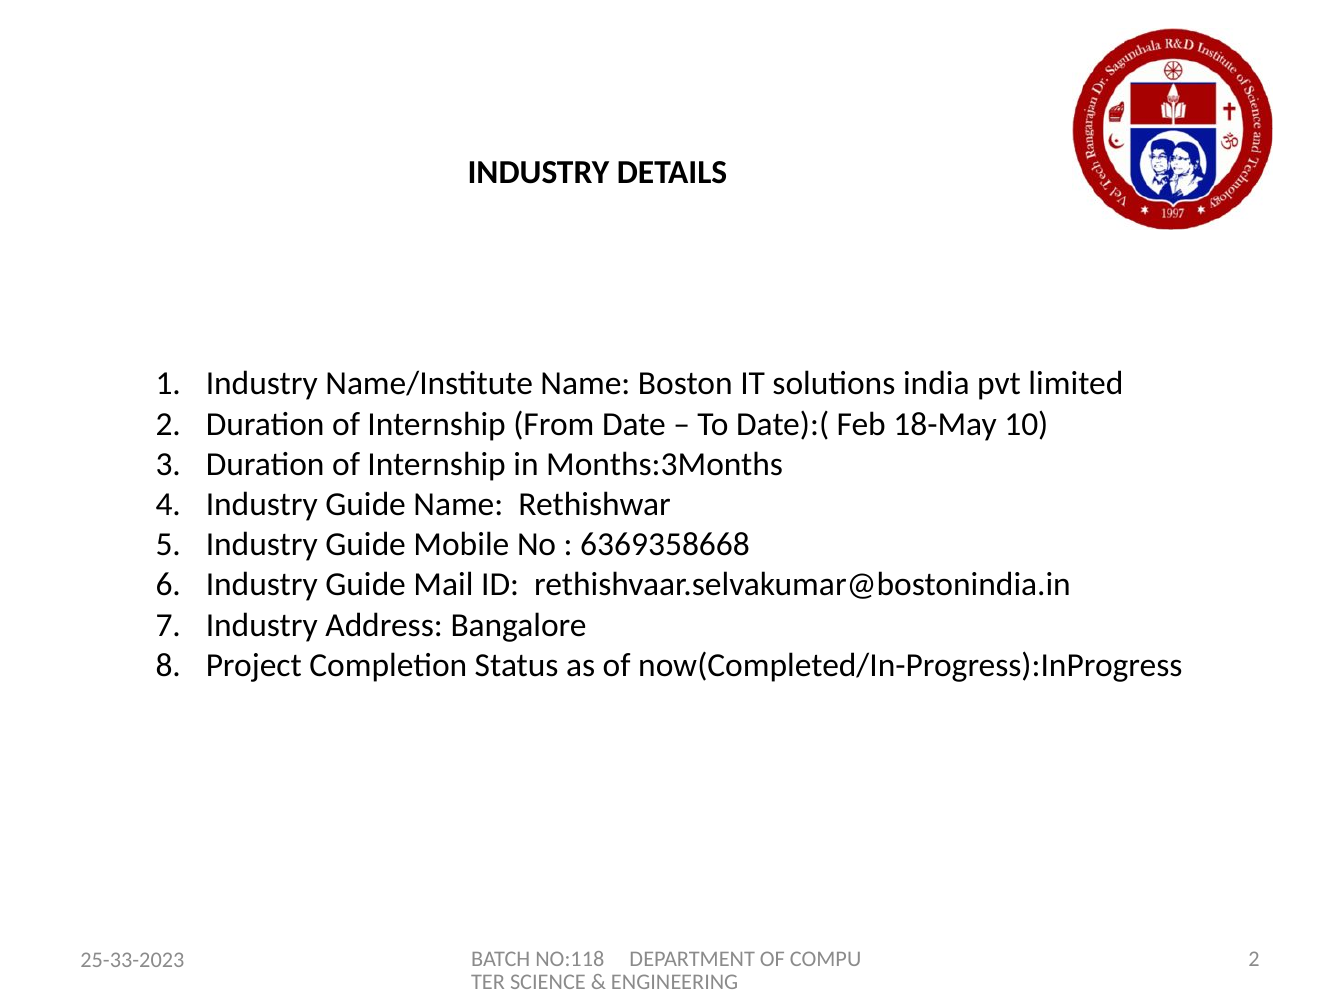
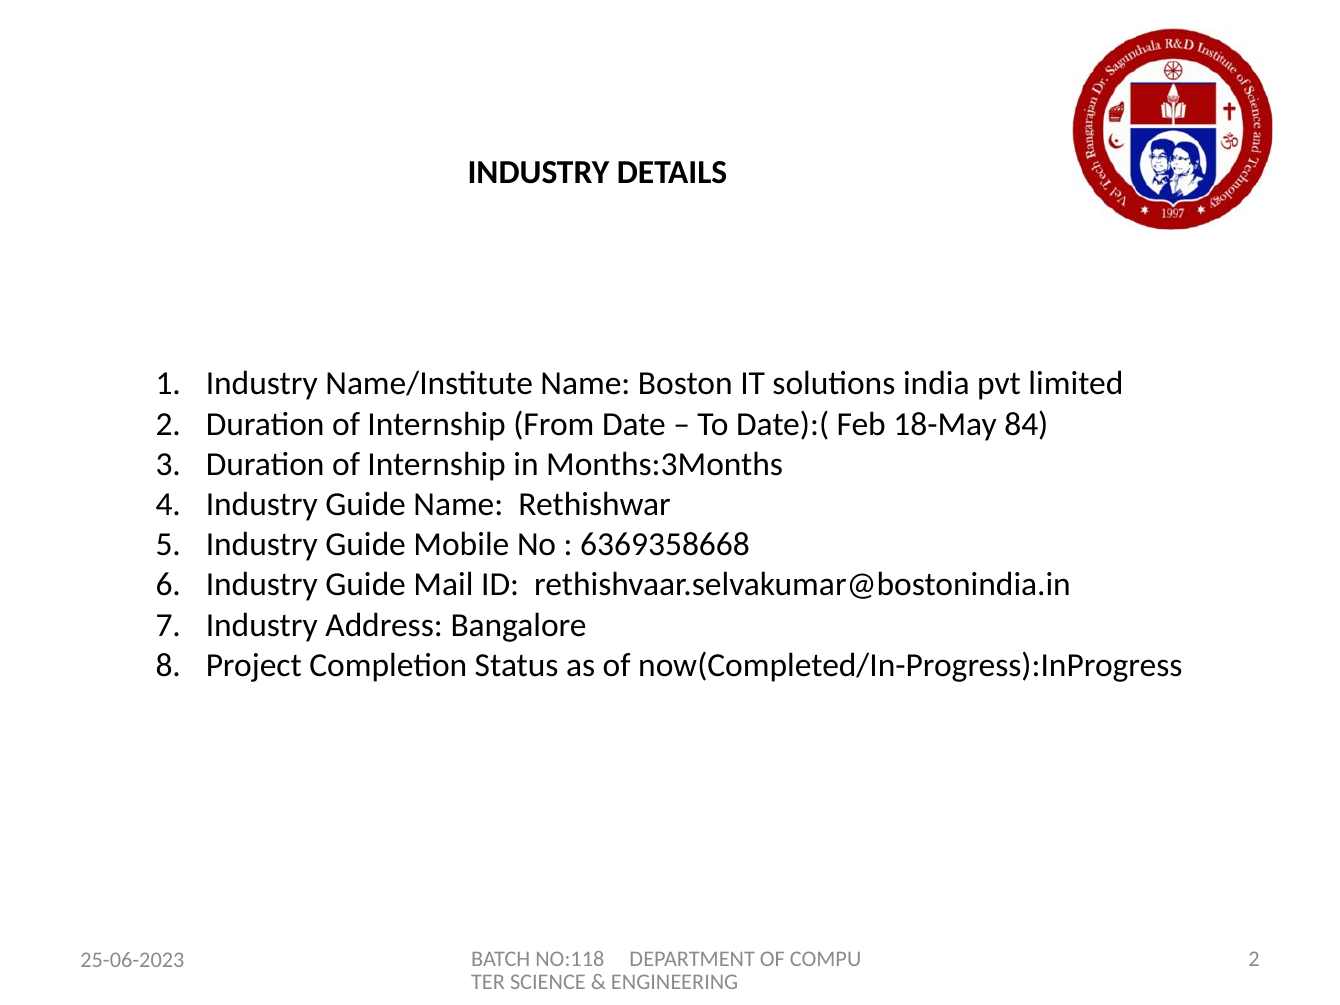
10: 10 -> 84
25-33-2023: 25-33-2023 -> 25-06-2023
